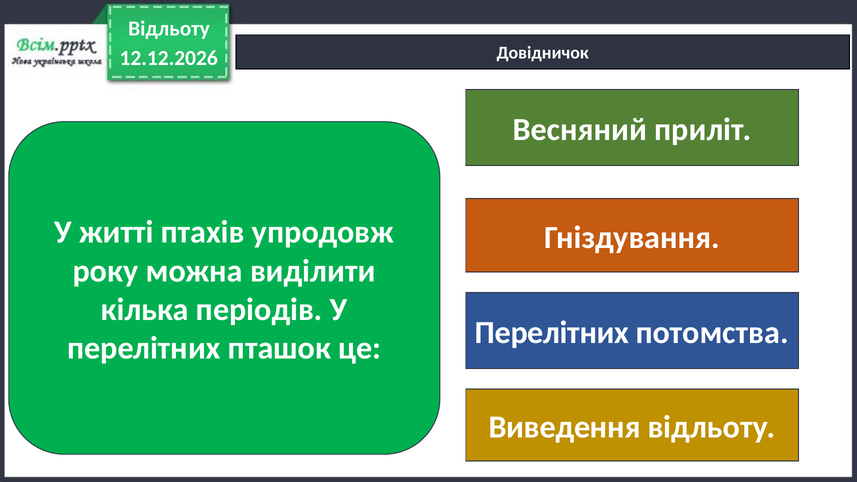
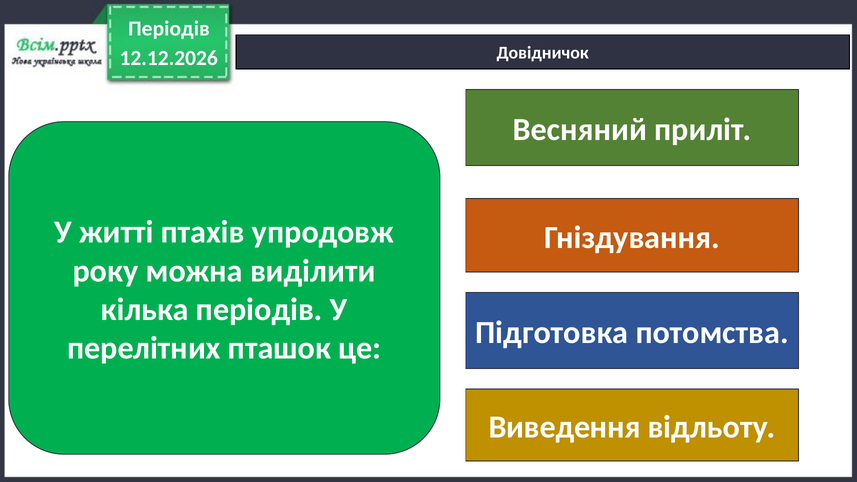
Відльоту at (169, 29): Відльоту -> Періодів
Перелітних at (552, 333): Перелітних -> Підготовка
